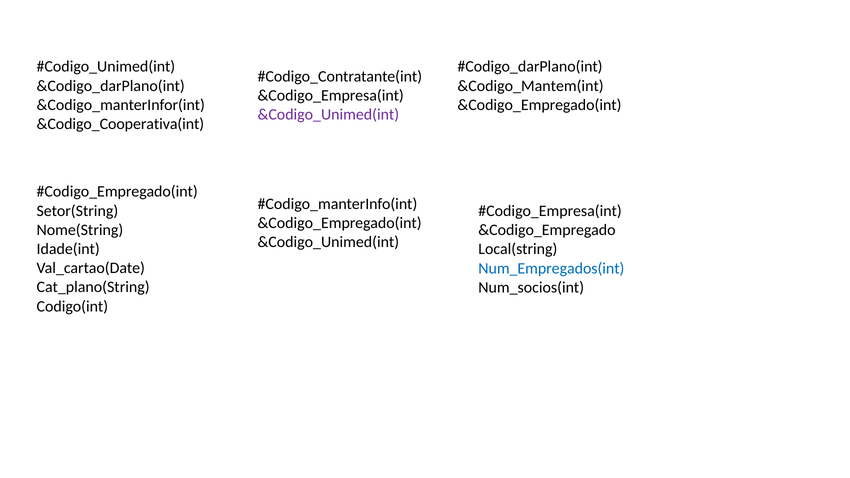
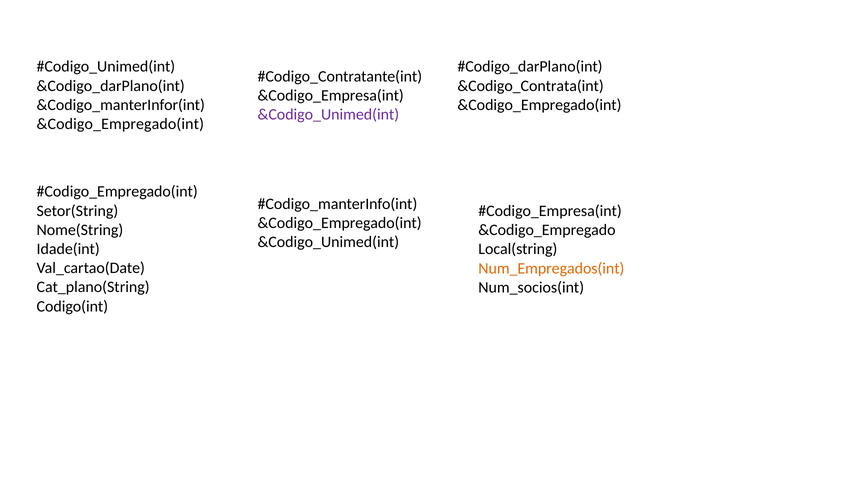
&Codigo_Mantem(int: &Codigo_Mantem(int -> &Codigo_Contrata(int
&Codigo_Cooperativa(int at (120, 124): &Codigo_Cooperativa(int -> &Codigo_Empregado(int
Num_Empregados(int colour: blue -> orange
